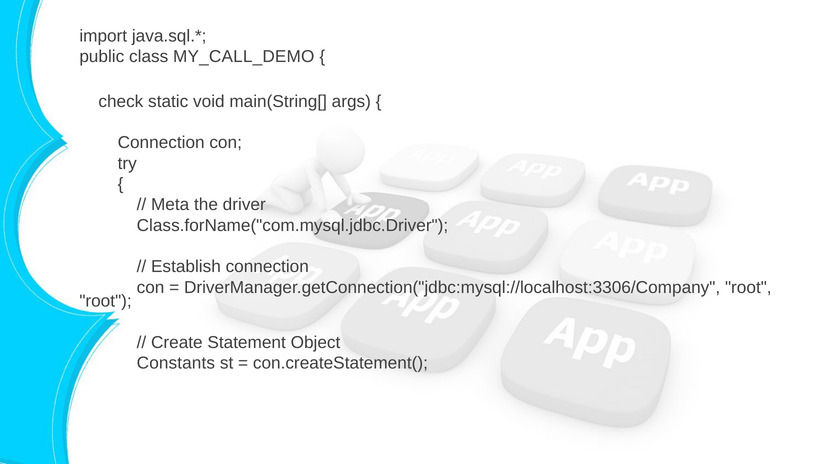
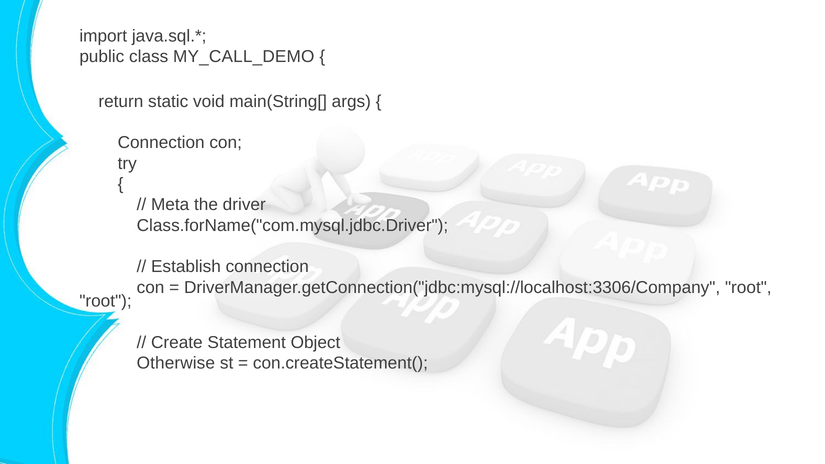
check: check -> return
Constants: Constants -> Otherwise
